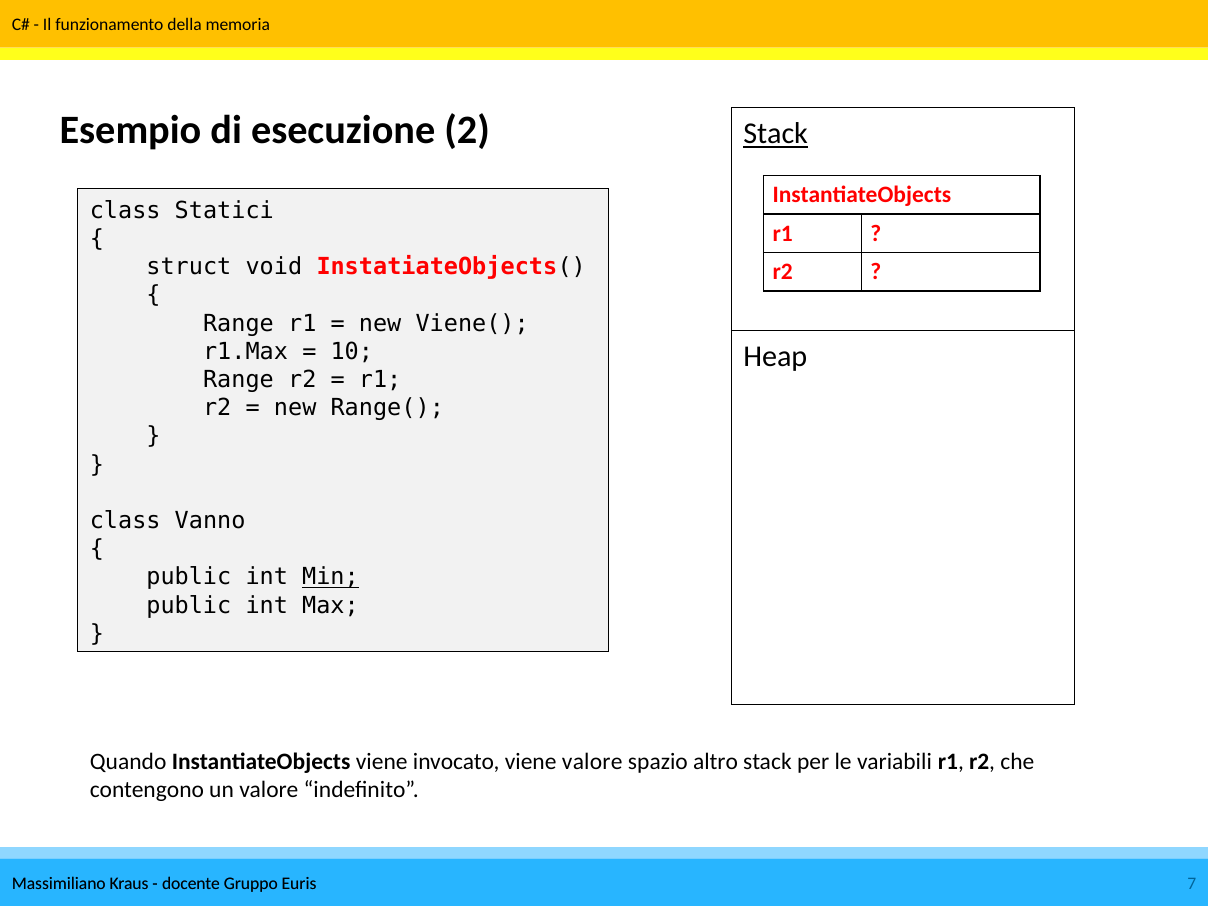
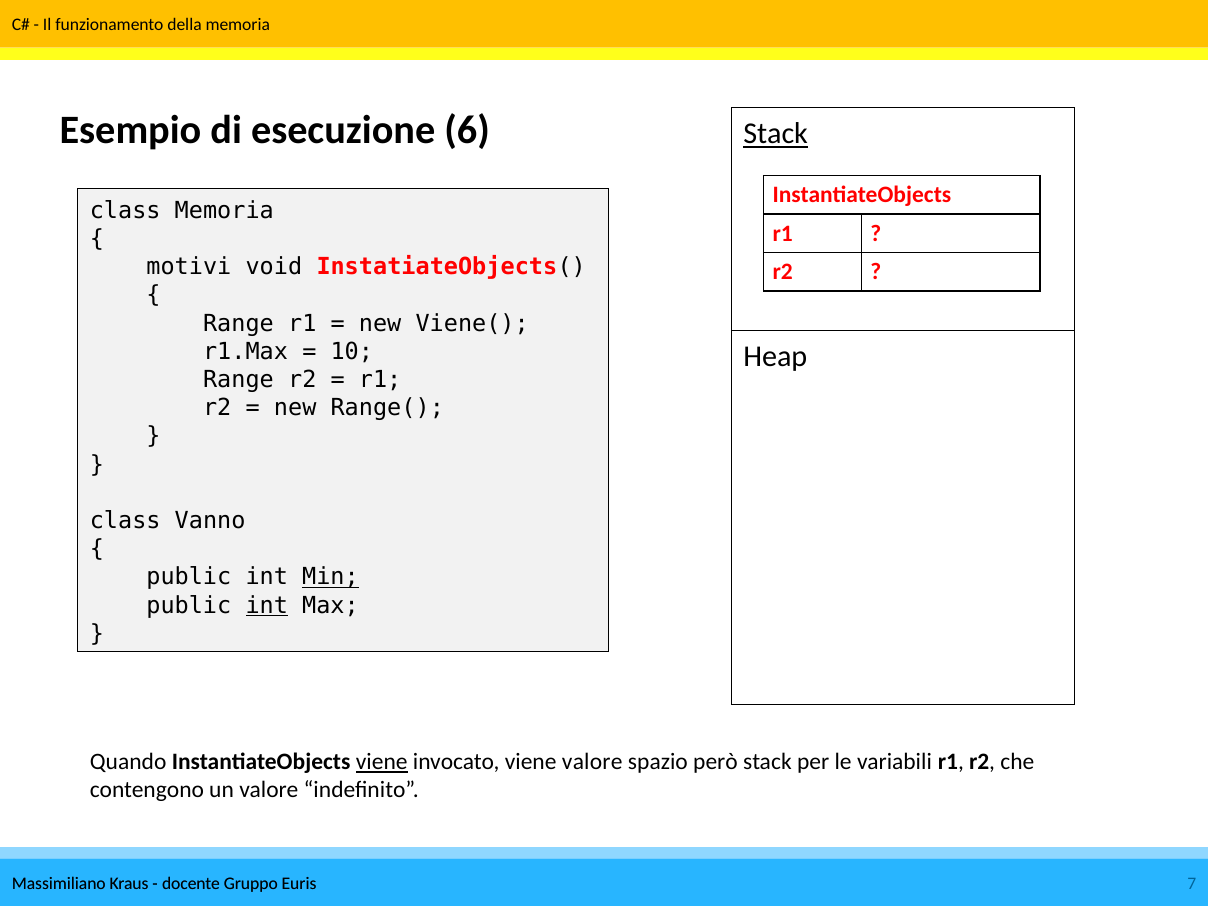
2: 2 -> 6
class Statici: Statici -> Memoria
struct: struct -> motivi
int at (267, 605) underline: none -> present
viene at (382, 762) underline: none -> present
altro: altro -> però
